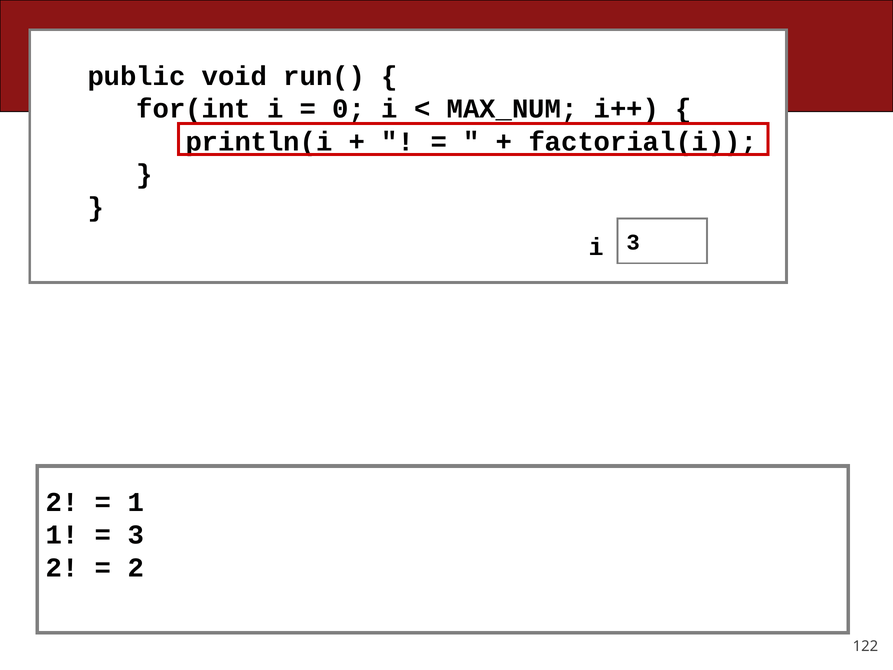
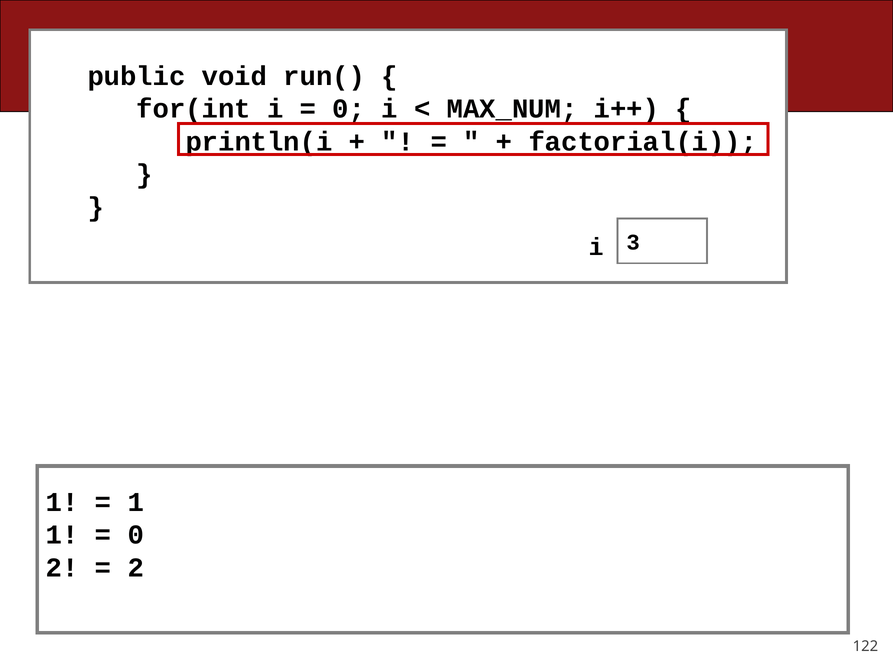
2 at (62, 502): 2 -> 1
3 at (136, 535): 3 -> 0
